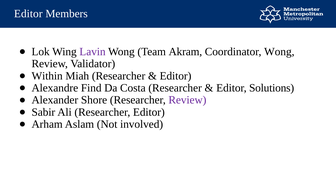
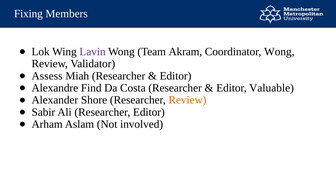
Editor at (28, 14): Editor -> Fixing
Within: Within -> Assess
Solutions: Solutions -> Valuable
Review at (187, 100) colour: purple -> orange
